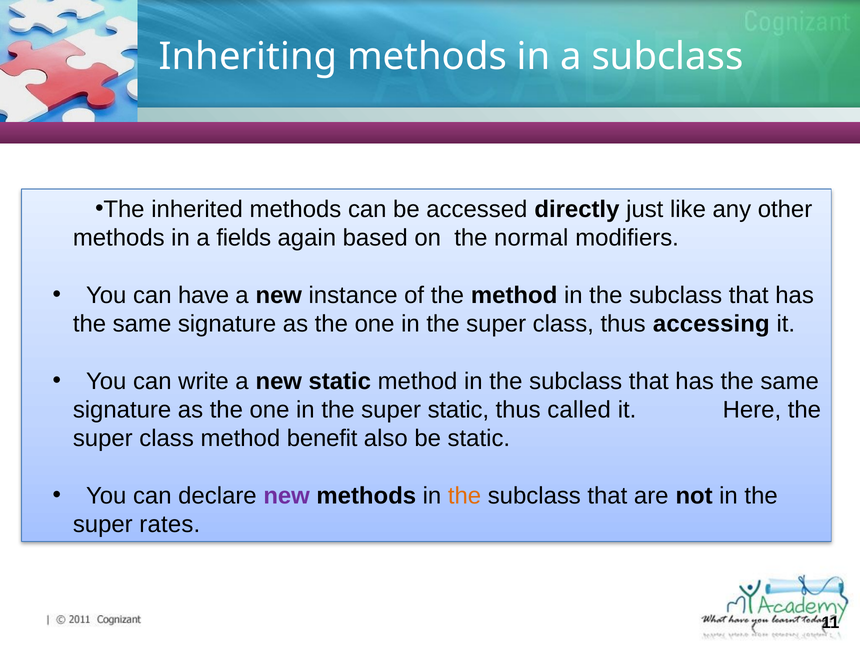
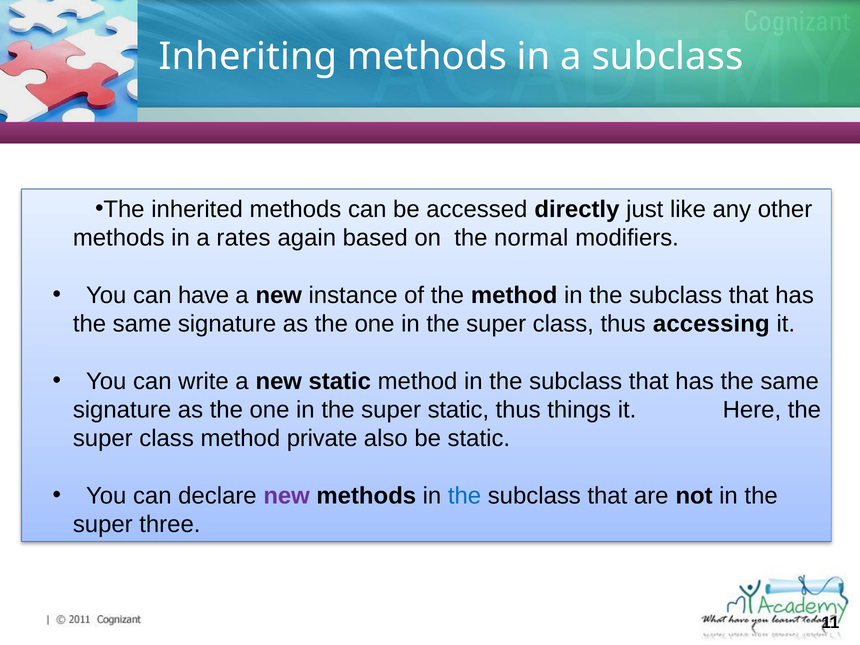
fields: fields -> rates
called: called -> things
benefit: benefit -> private
the at (465, 496) colour: orange -> blue
rates: rates -> three
